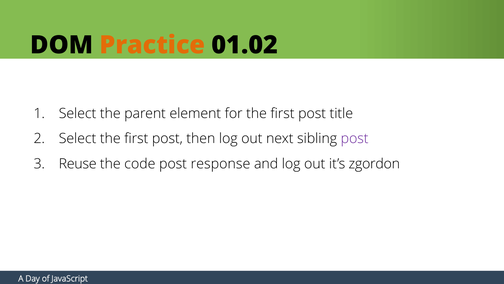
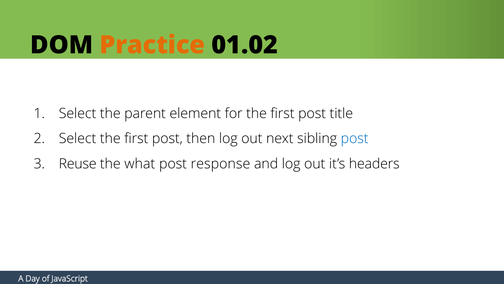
post at (355, 138) colour: purple -> blue
code: code -> what
zgordon: zgordon -> headers
